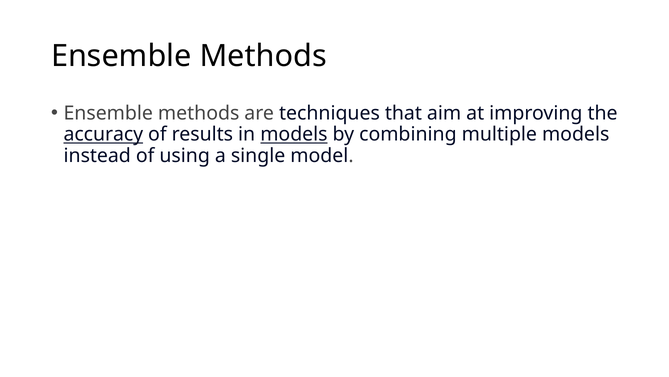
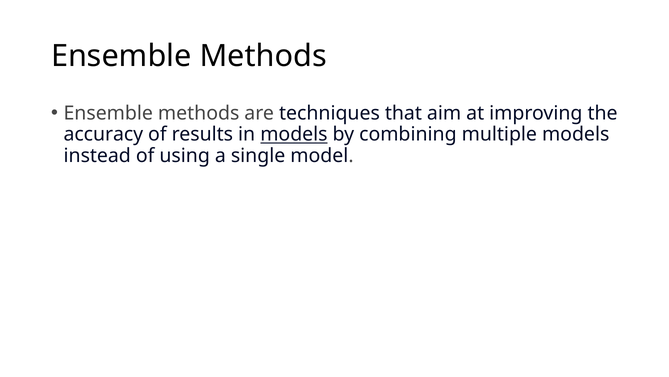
accuracy underline: present -> none
